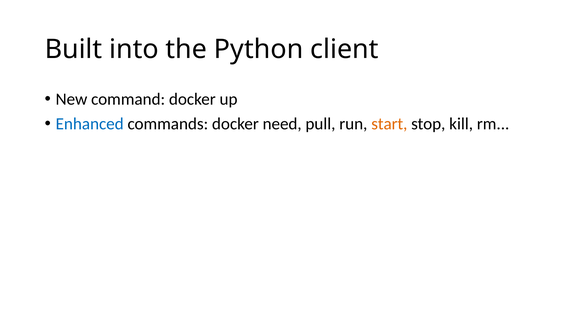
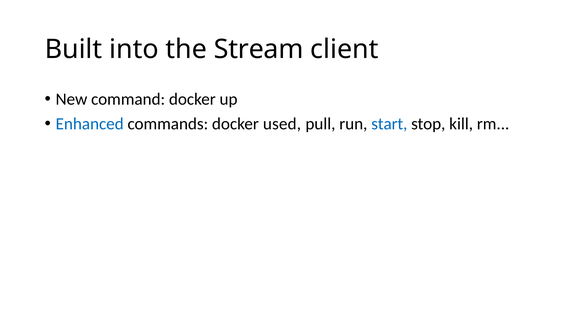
Python: Python -> Stream
need: need -> used
start colour: orange -> blue
